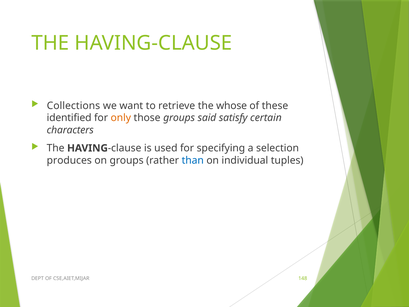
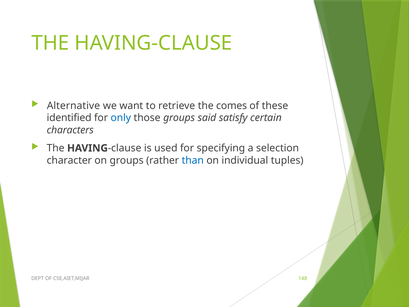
Collections: Collections -> Alternative
whose: whose -> comes
only colour: orange -> blue
produces: produces -> character
